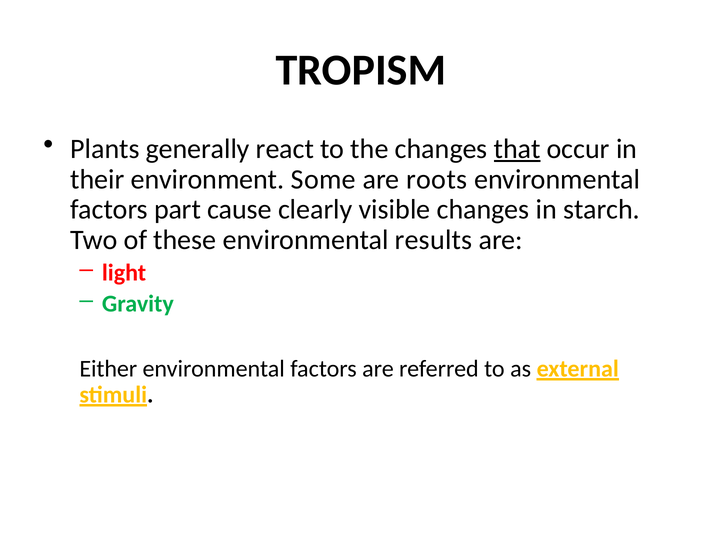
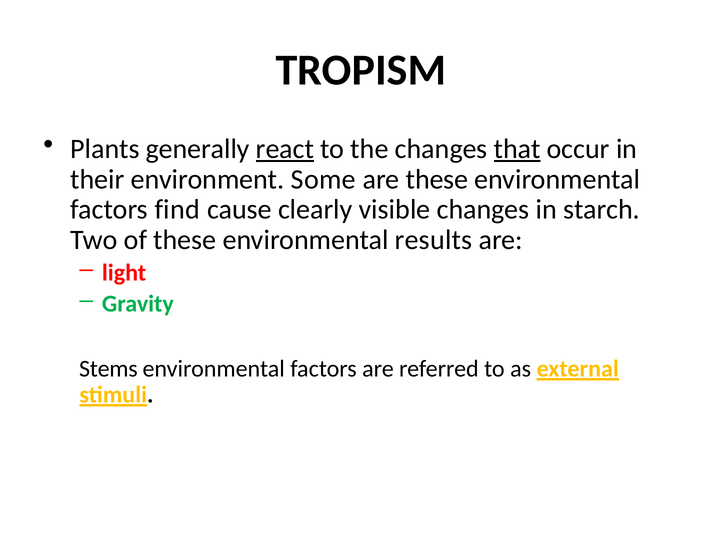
react underline: none -> present
are roots: roots -> these
part: part -> find
Either: Either -> Stems
